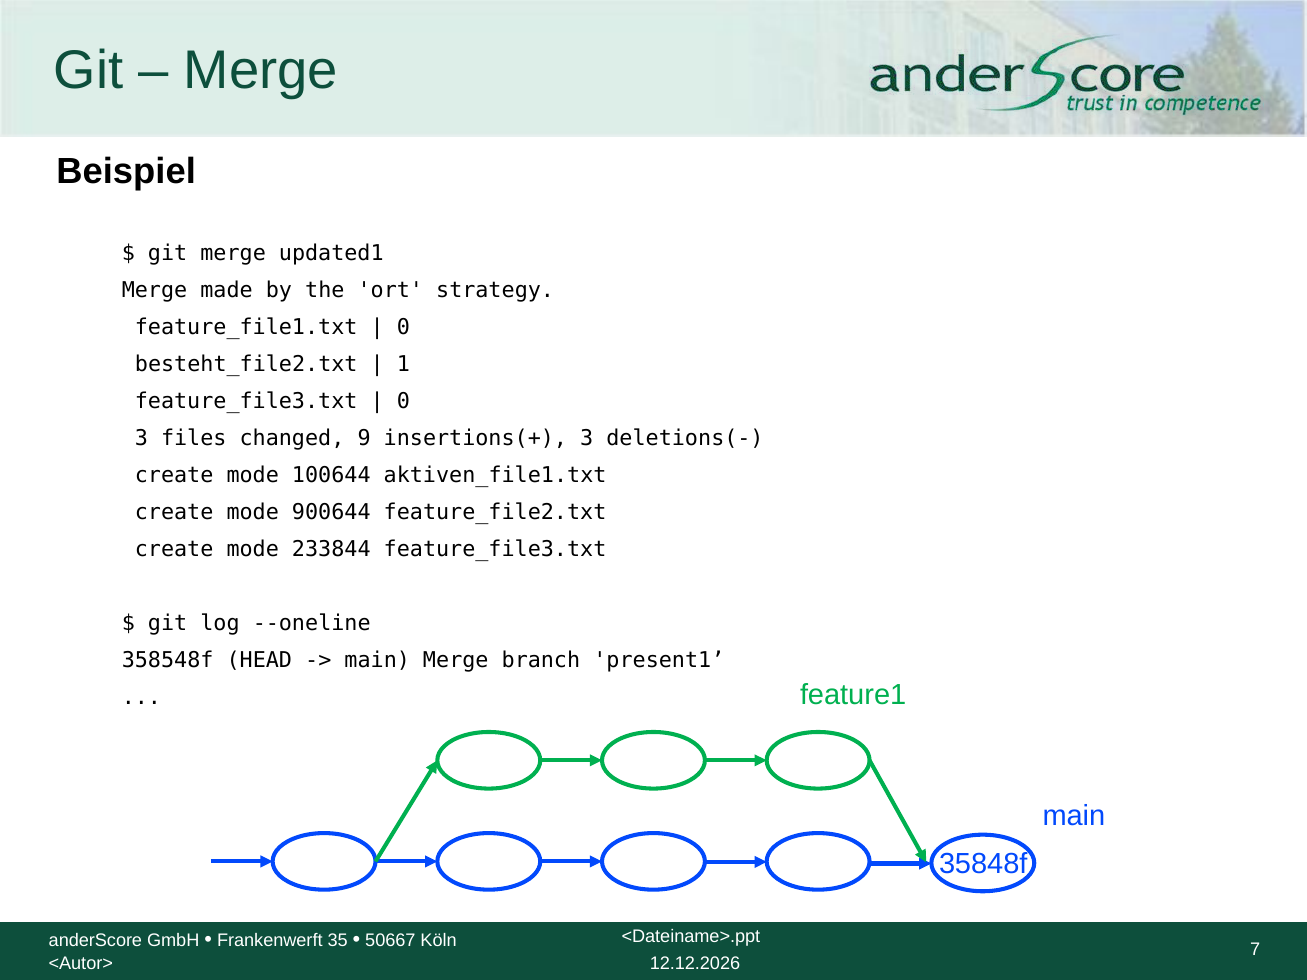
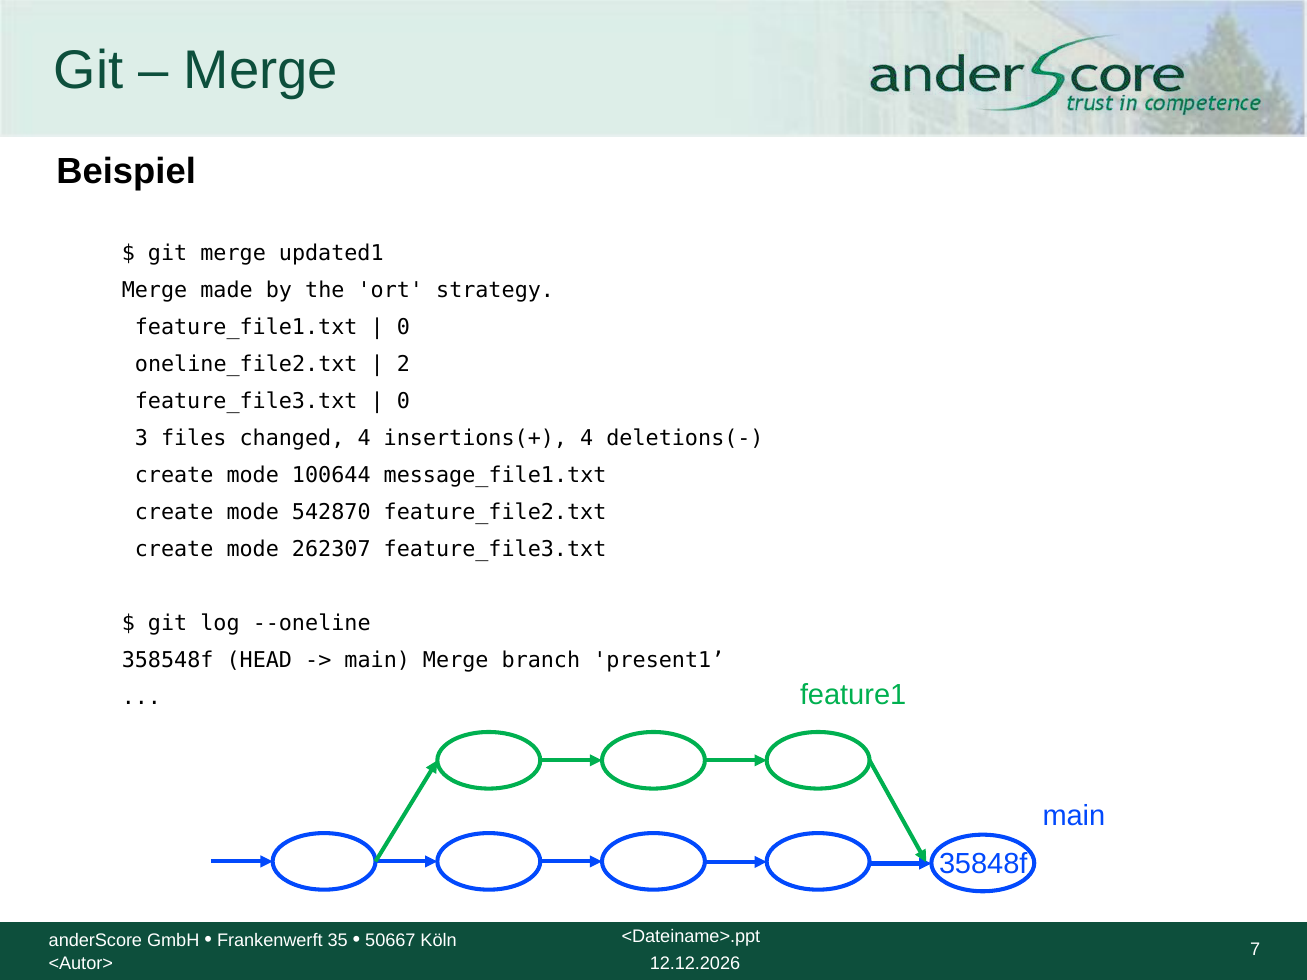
besteht_file2.txt: besteht_file2.txt -> oneline_file2.txt
1: 1 -> 2
changed 9: 9 -> 4
insertions(+ 3: 3 -> 4
aktiven_file1.txt: aktiven_file1.txt -> message_file1.txt
900644: 900644 -> 542870
233844: 233844 -> 262307
